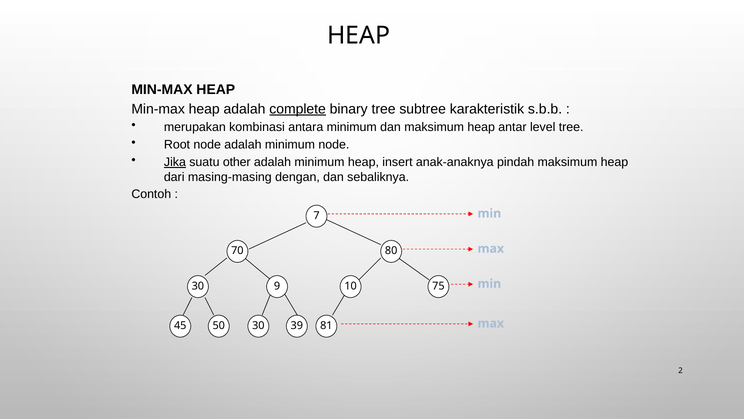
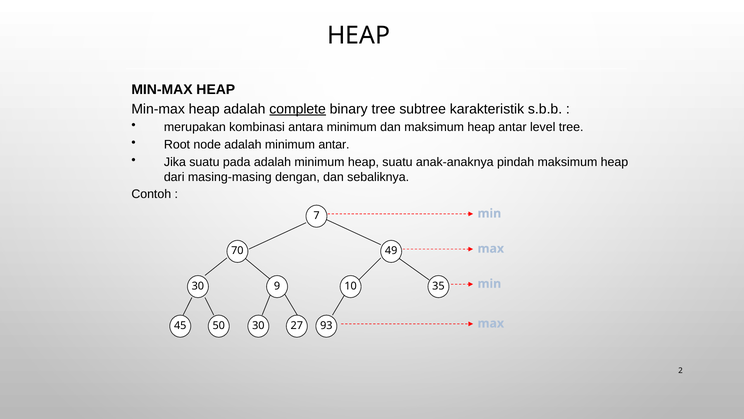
minimum node: node -> antar
Jika underline: present -> none
other: other -> pada
heap insert: insert -> suatu
80: 80 -> 49
75: 75 -> 35
39: 39 -> 27
81: 81 -> 93
